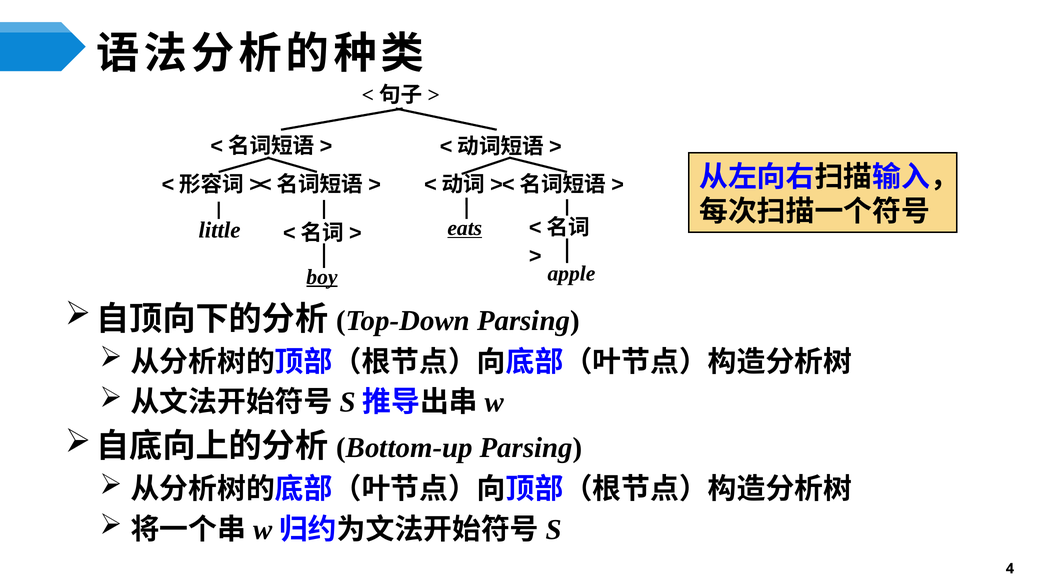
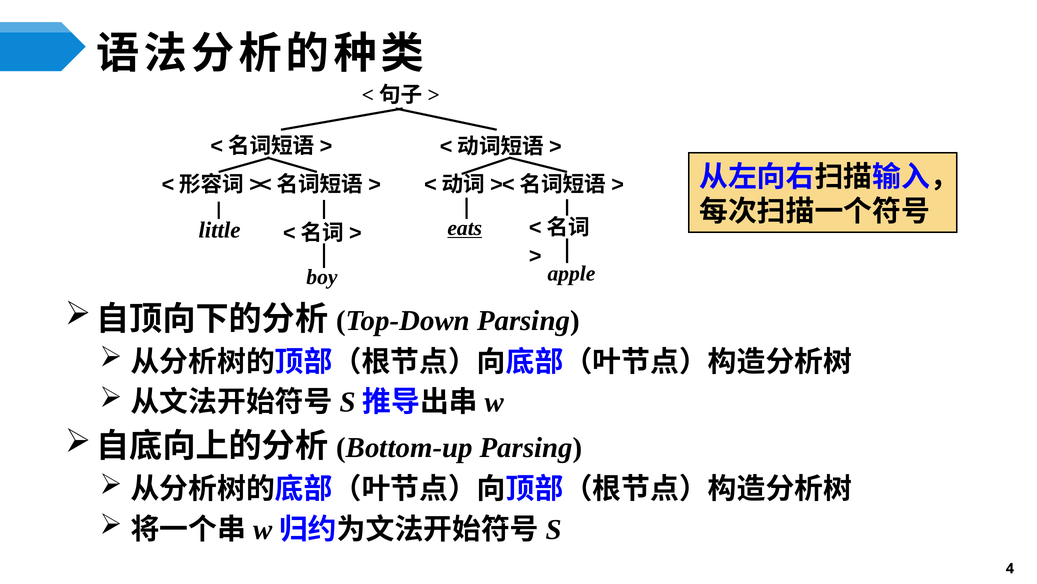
boy underline: present -> none
